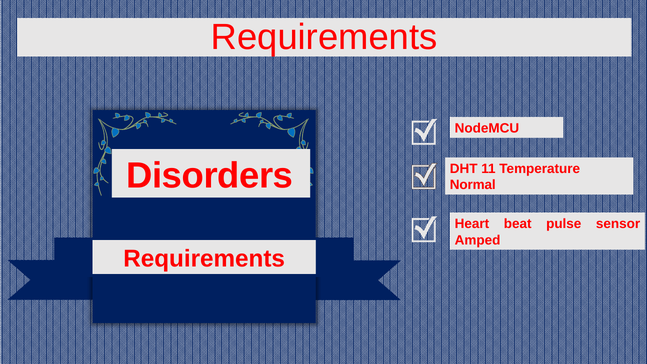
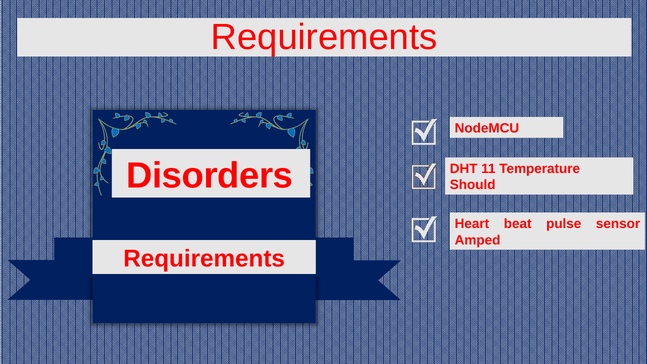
Normal: Normal -> Should
